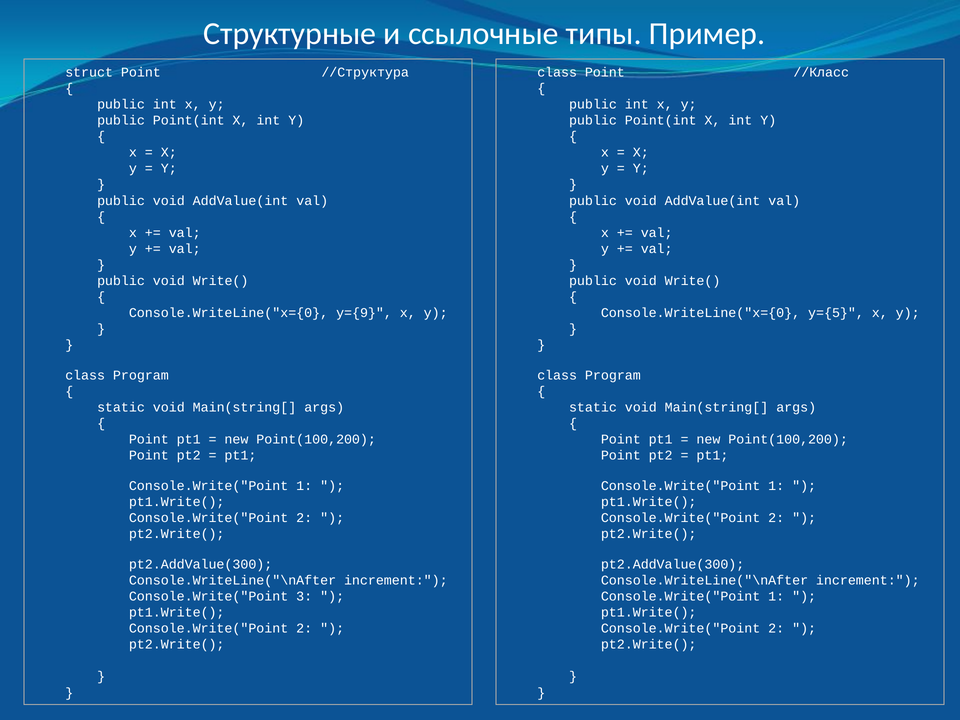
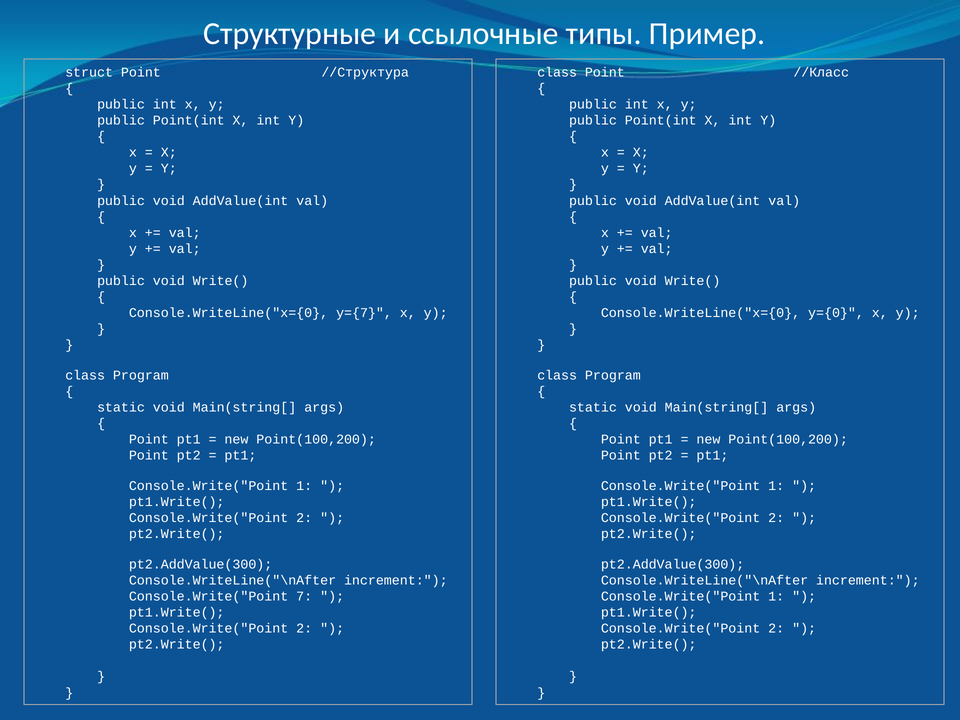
y={9: y={9 -> y={7
y={5: y={5 -> y={0
3: 3 -> 7
